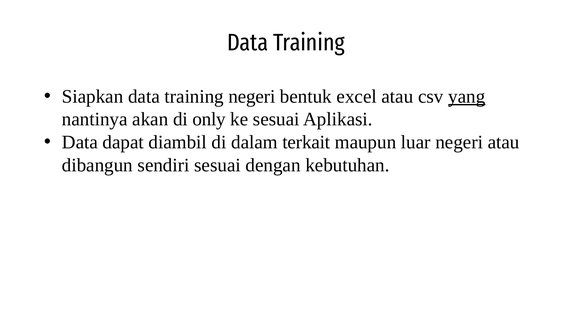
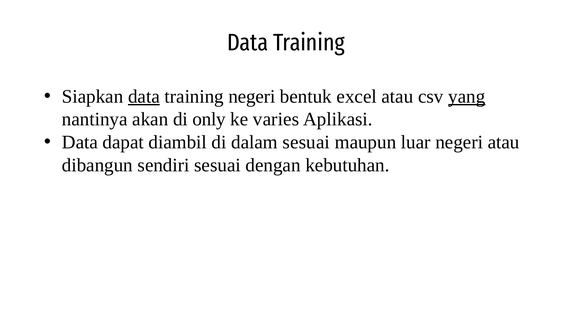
data at (144, 96) underline: none -> present
ke sesuai: sesuai -> varies
dalam terkait: terkait -> sesuai
